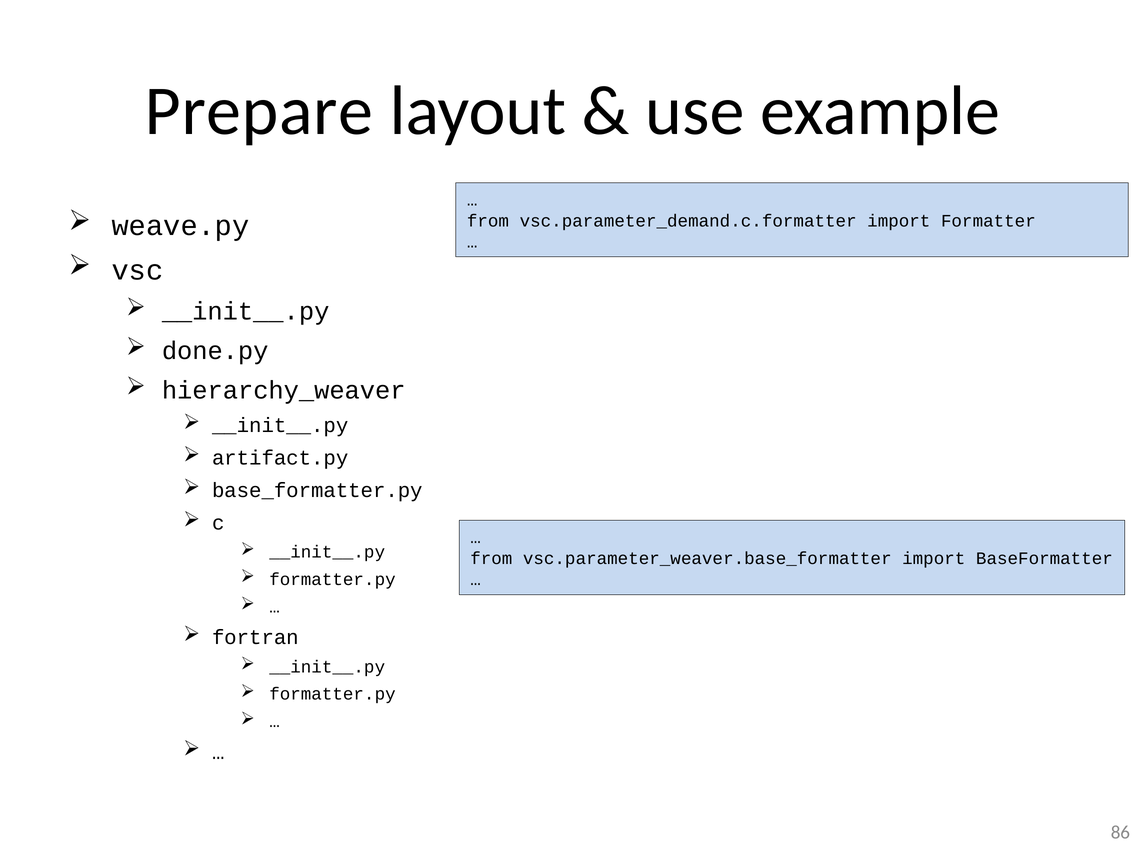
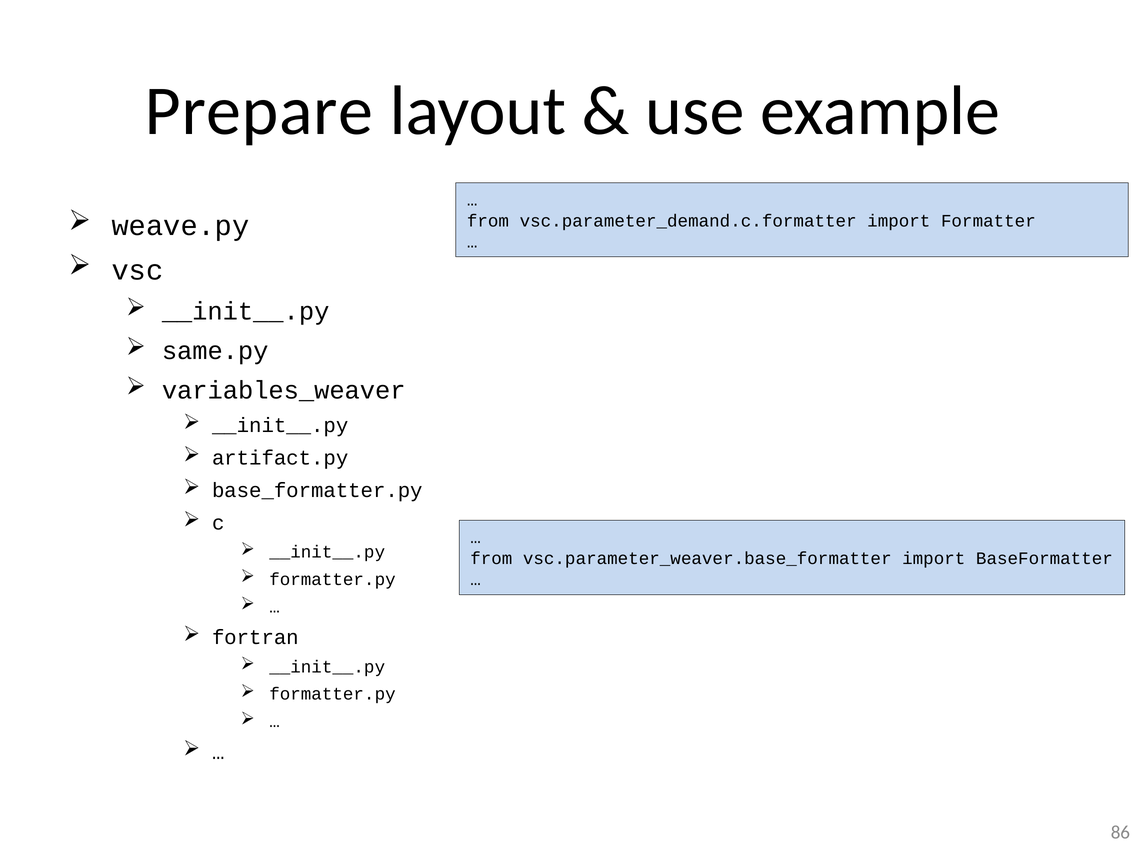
done.py: done.py -> same.py
hierarchy_weaver: hierarchy_weaver -> variables_weaver
